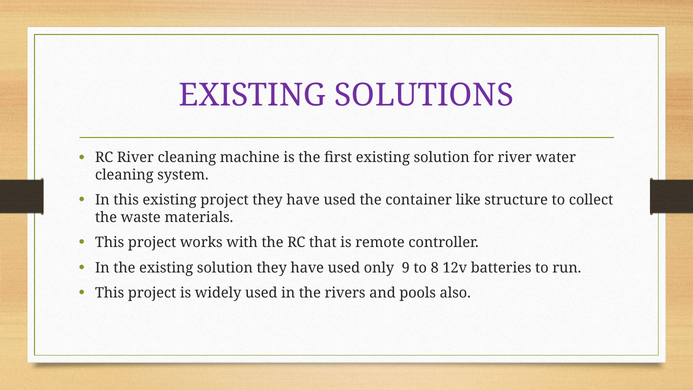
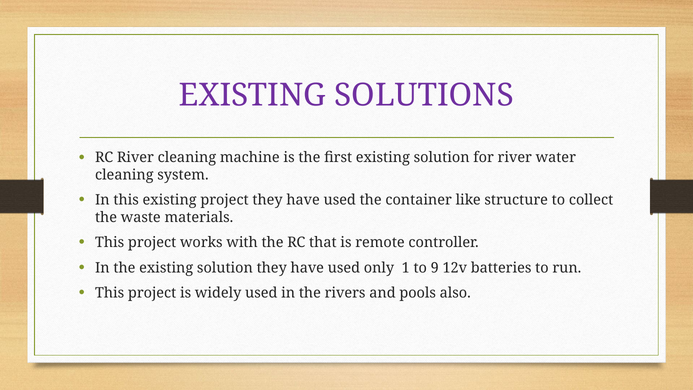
9: 9 -> 1
8: 8 -> 9
